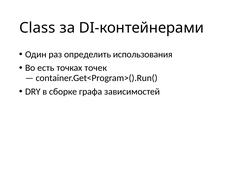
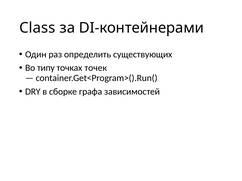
использования: использования -> существующих
есть: есть -> типу
